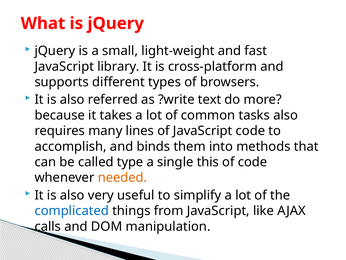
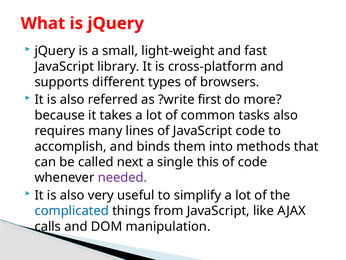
text: text -> first
type: type -> next
needed colour: orange -> purple
